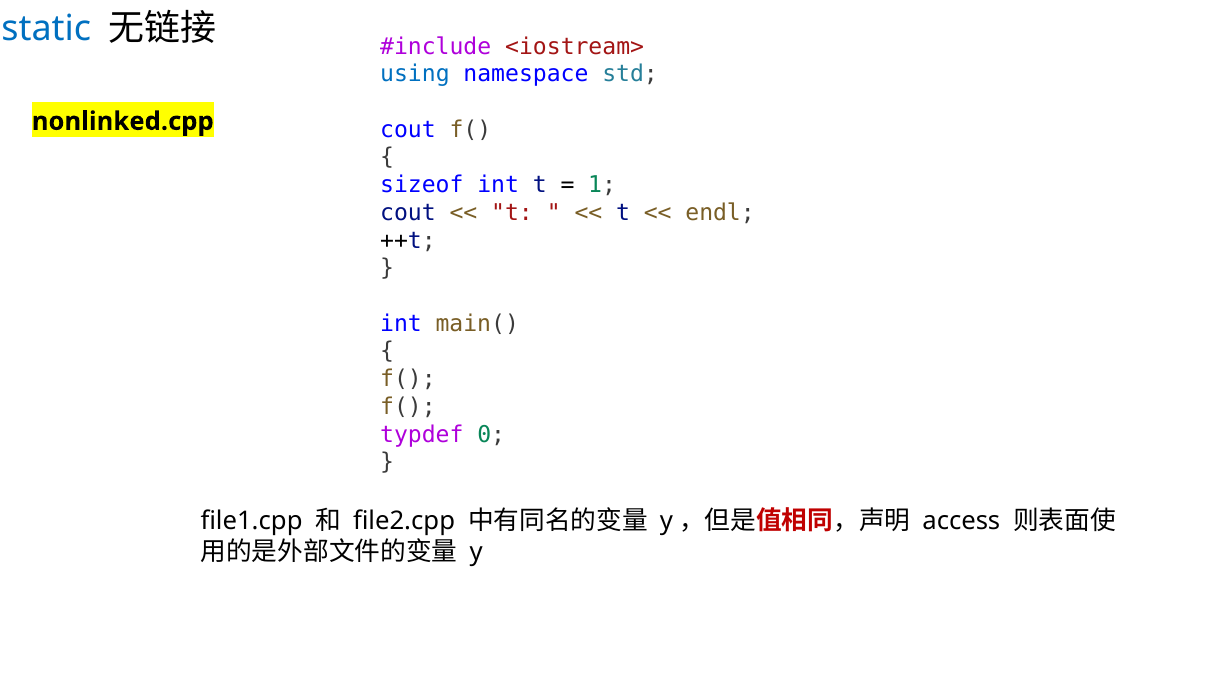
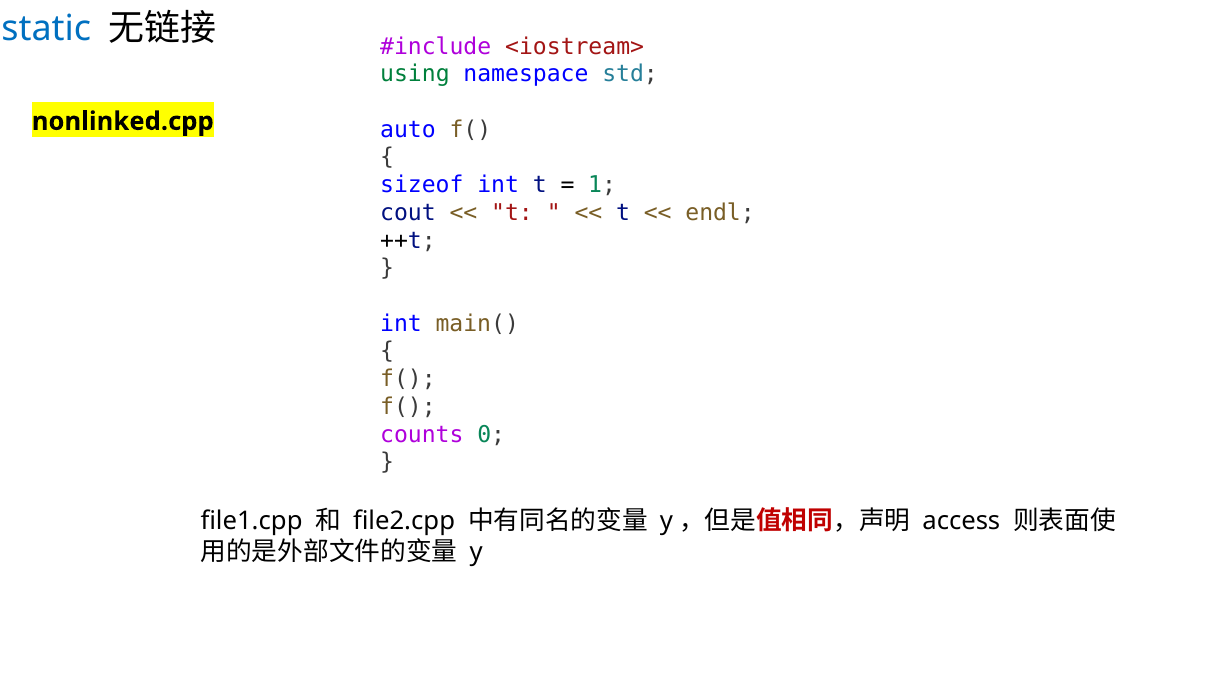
using colour: blue -> green
cout at (408, 130): cout -> auto
typdef: typdef -> counts
